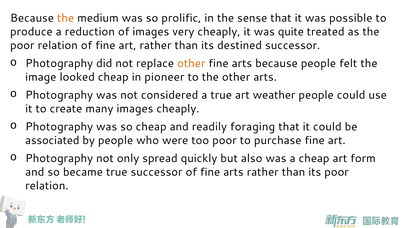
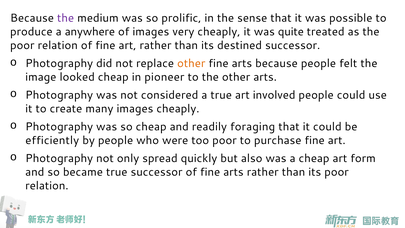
the at (66, 18) colour: orange -> purple
reduction: reduction -> anywhere
weather: weather -> involved
associated: associated -> efficiently
